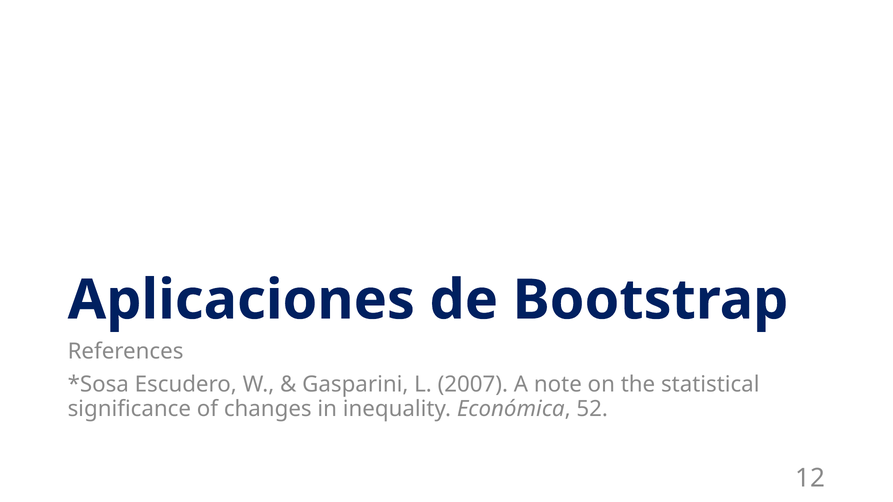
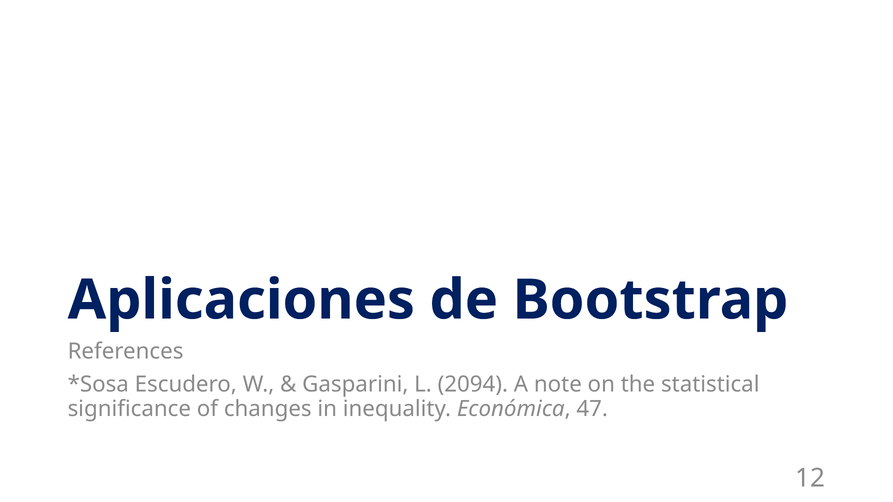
2007: 2007 -> 2094
52: 52 -> 47
